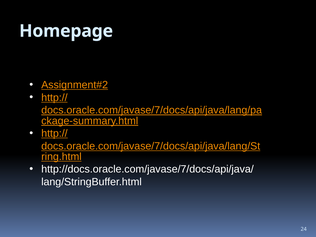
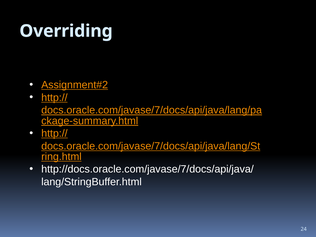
Homepage: Homepage -> Overriding
